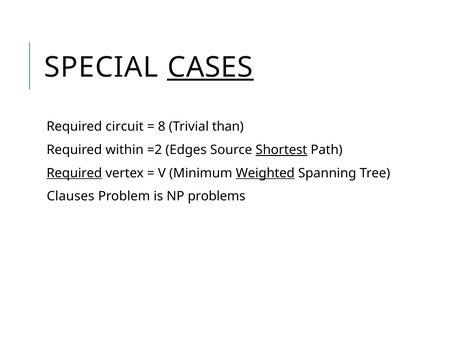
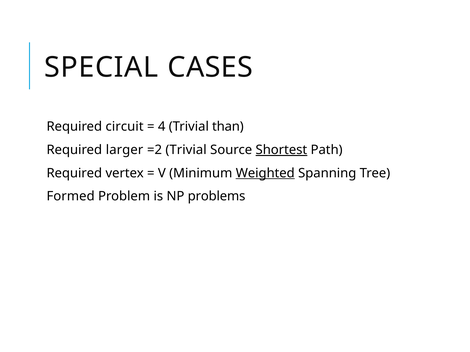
CASES underline: present -> none
8: 8 -> 4
within: within -> larger
=2 Edges: Edges -> Trivial
Required at (74, 173) underline: present -> none
Clauses: Clauses -> Formed
